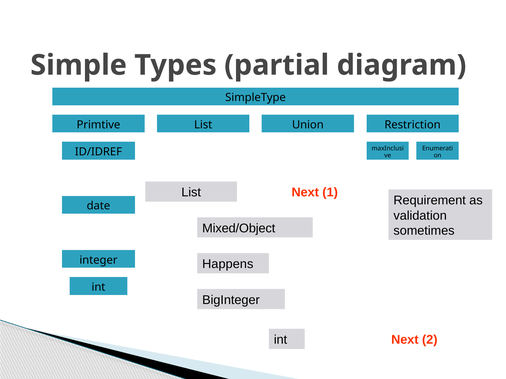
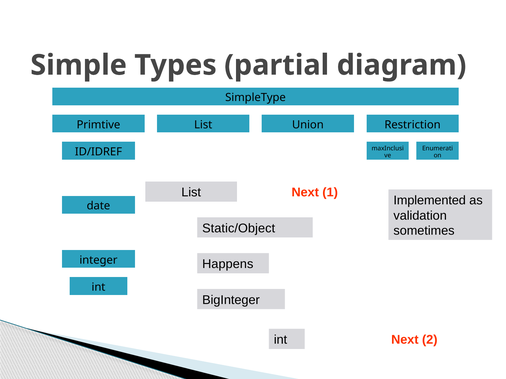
Requirement: Requirement -> Implemented
Mixed/Object: Mixed/Object -> Static/Object
